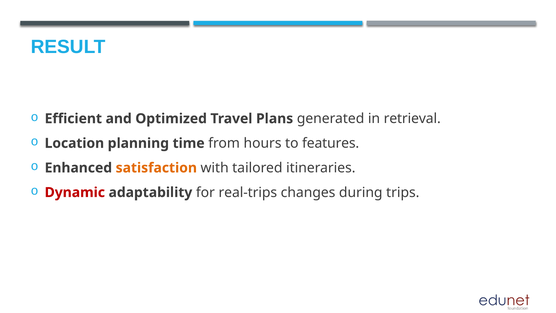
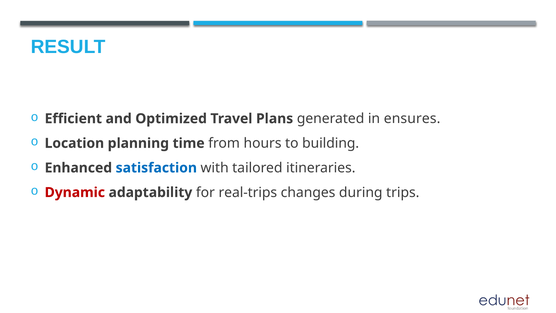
retrieval: retrieval -> ensures
features: features -> building
satisfaction colour: orange -> blue
